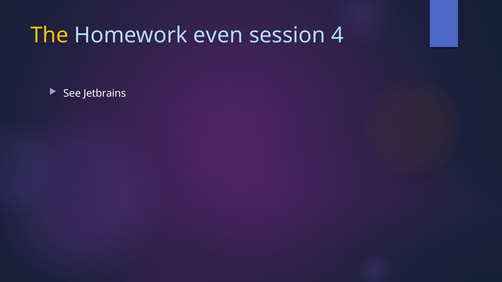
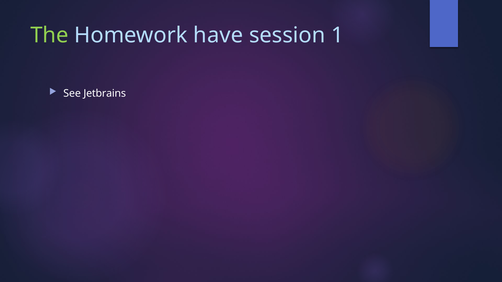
The colour: yellow -> light green
even: even -> have
4: 4 -> 1
